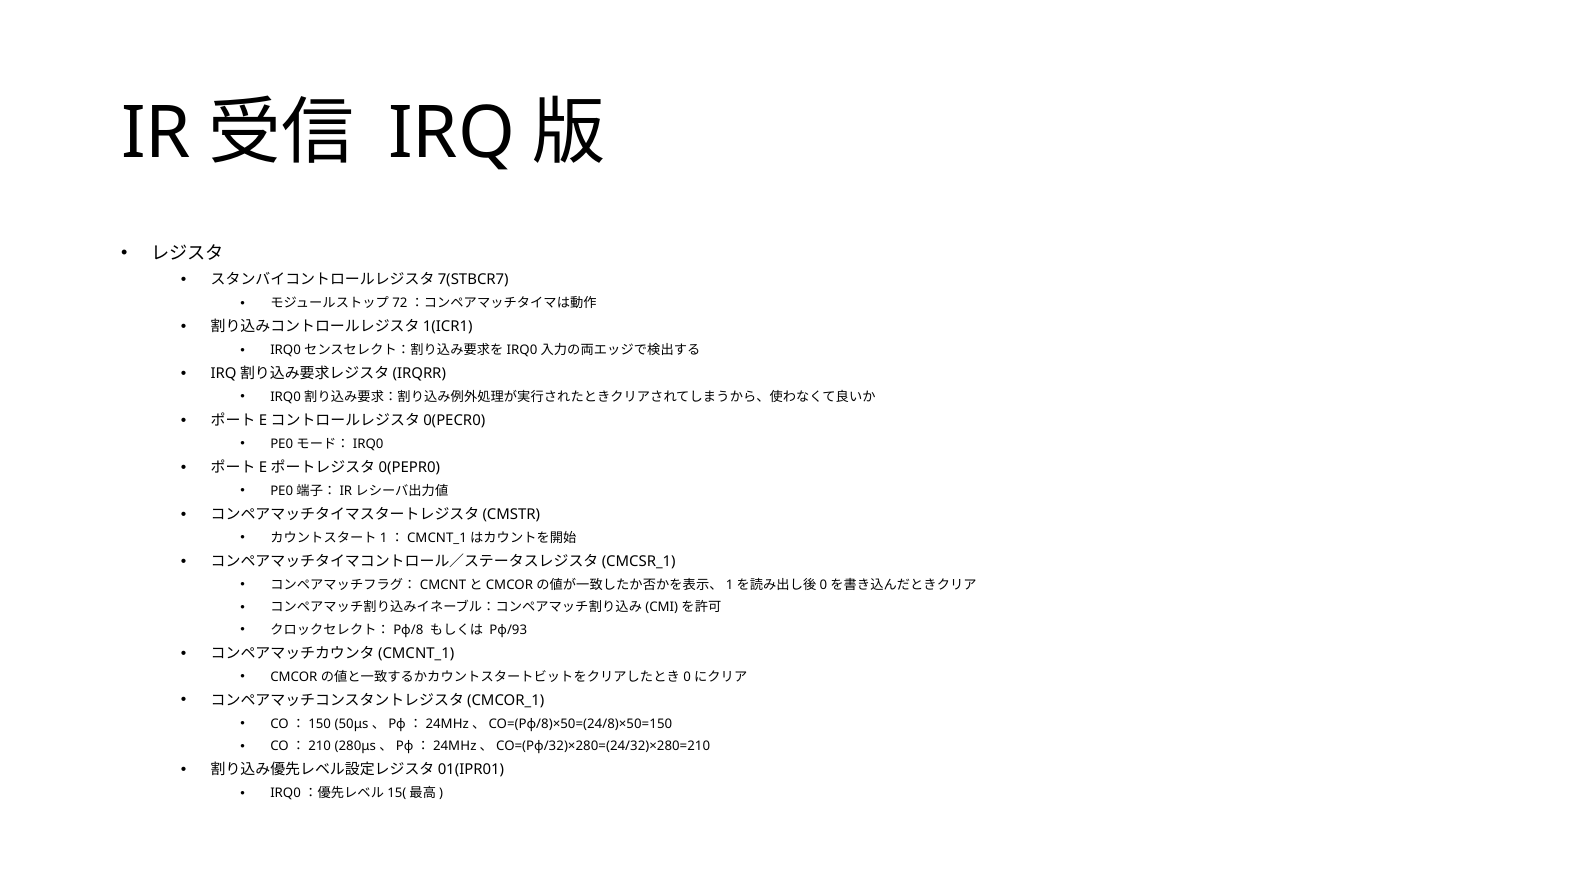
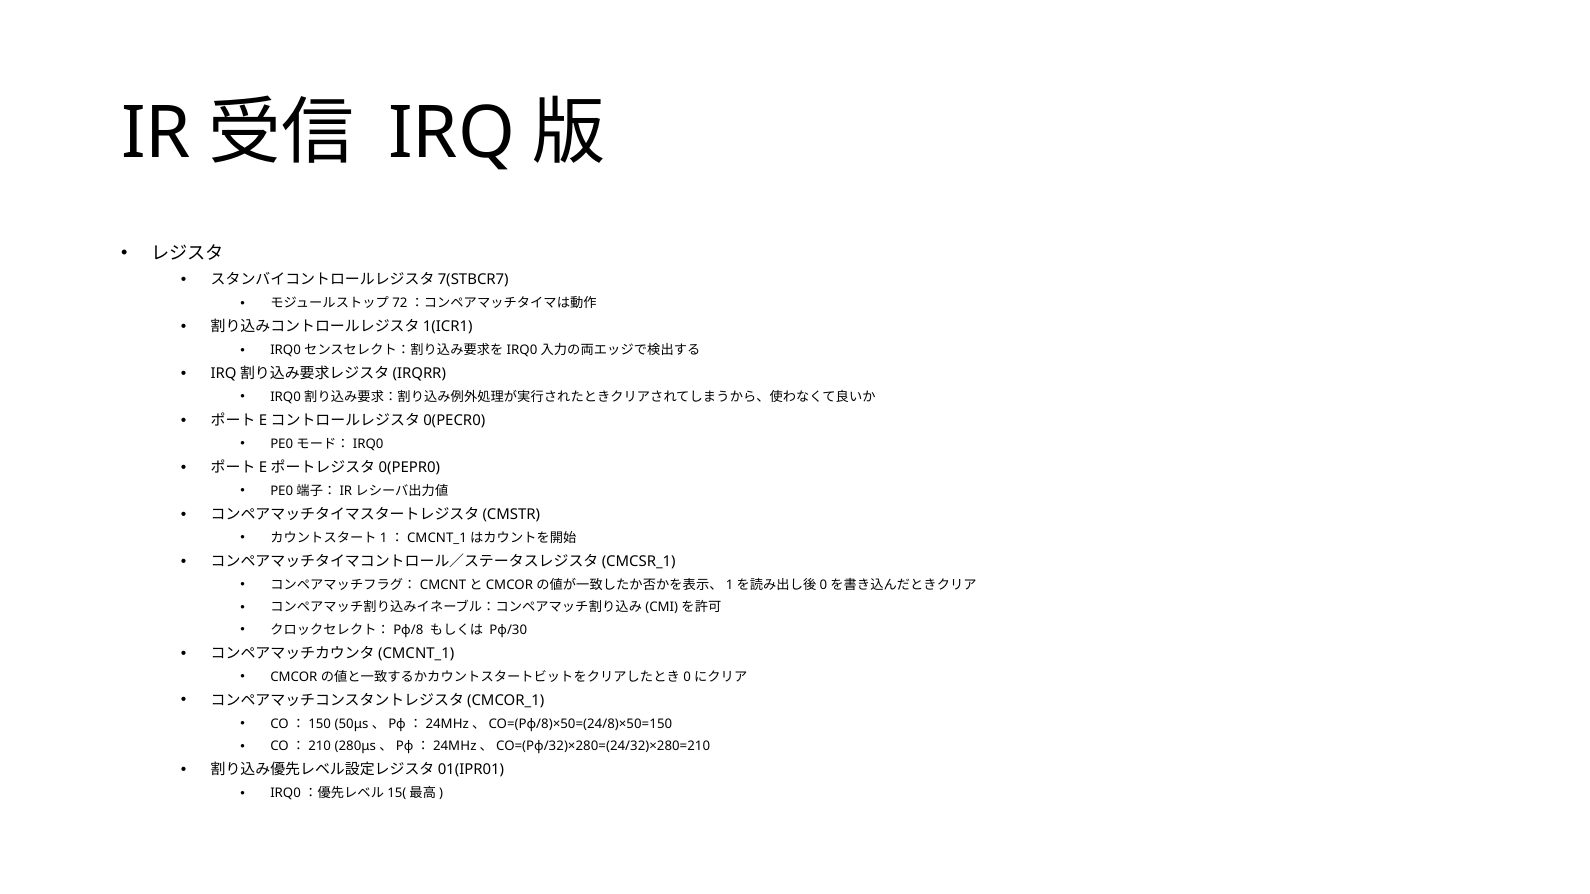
Pφ/93: Pφ/93 -> Pφ/30
